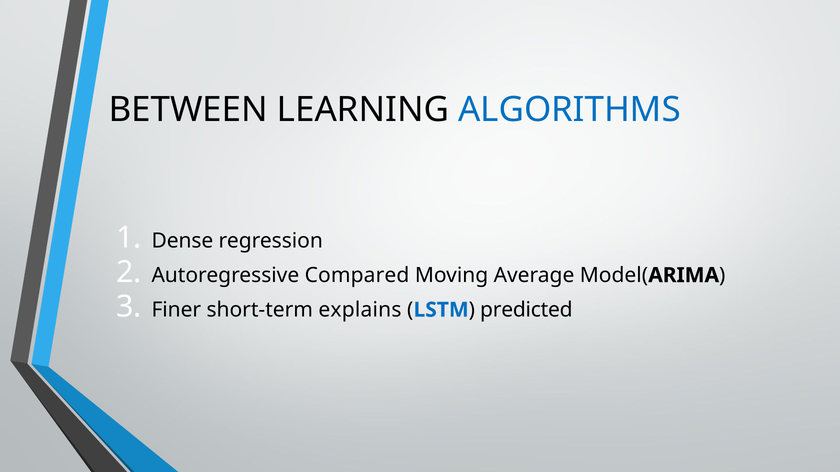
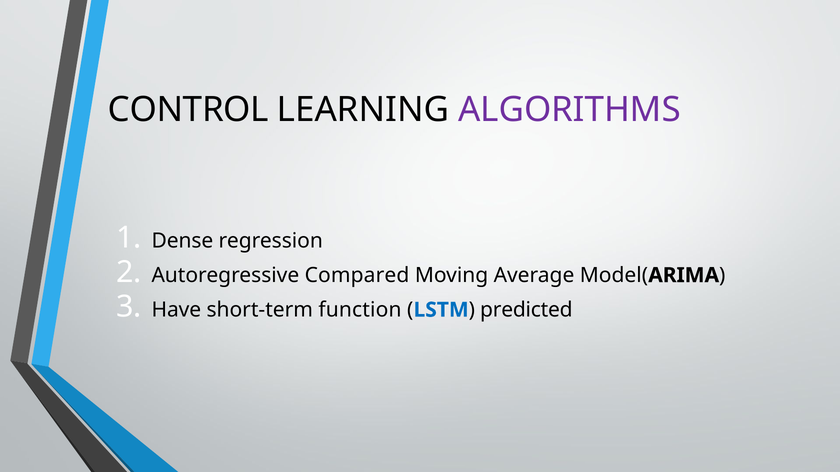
BETWEEN: BETWEEN -> CONTROL
ALGORITHMS colour: blue -> purple
Finer: Finer -> Have
explains: explains -> function
